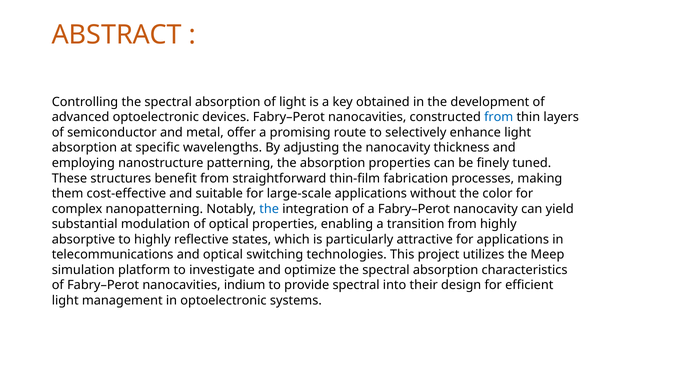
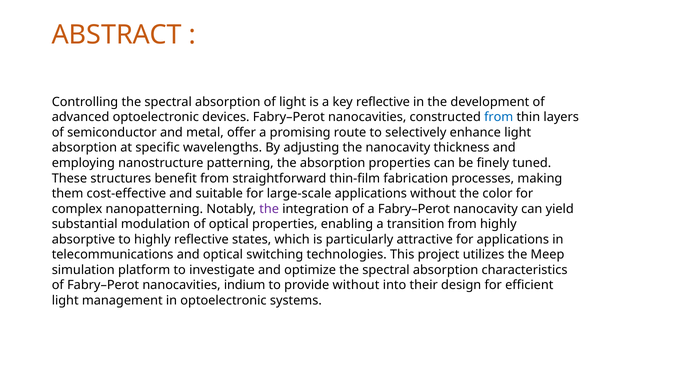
key obtained: obtained -> reflective
the at (269, 209) colour: blue -> purple
provide spectral: spectral -> without
